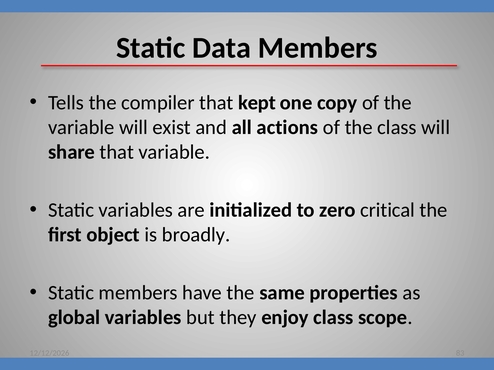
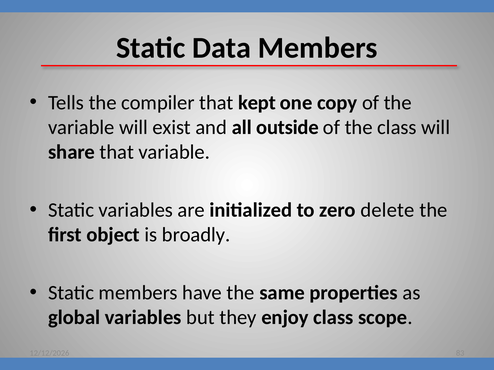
actions: actions -> outside
critical: critical -> delete
